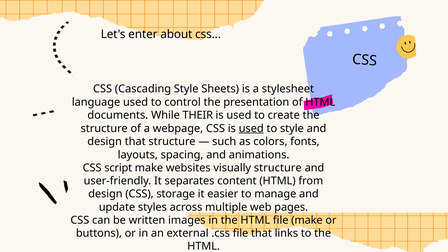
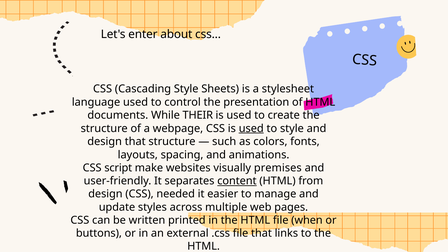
visually structure: structure -> premises
content underline: none -> present
storage: storage -> needed
images: images -> printed
file make: make -> when
